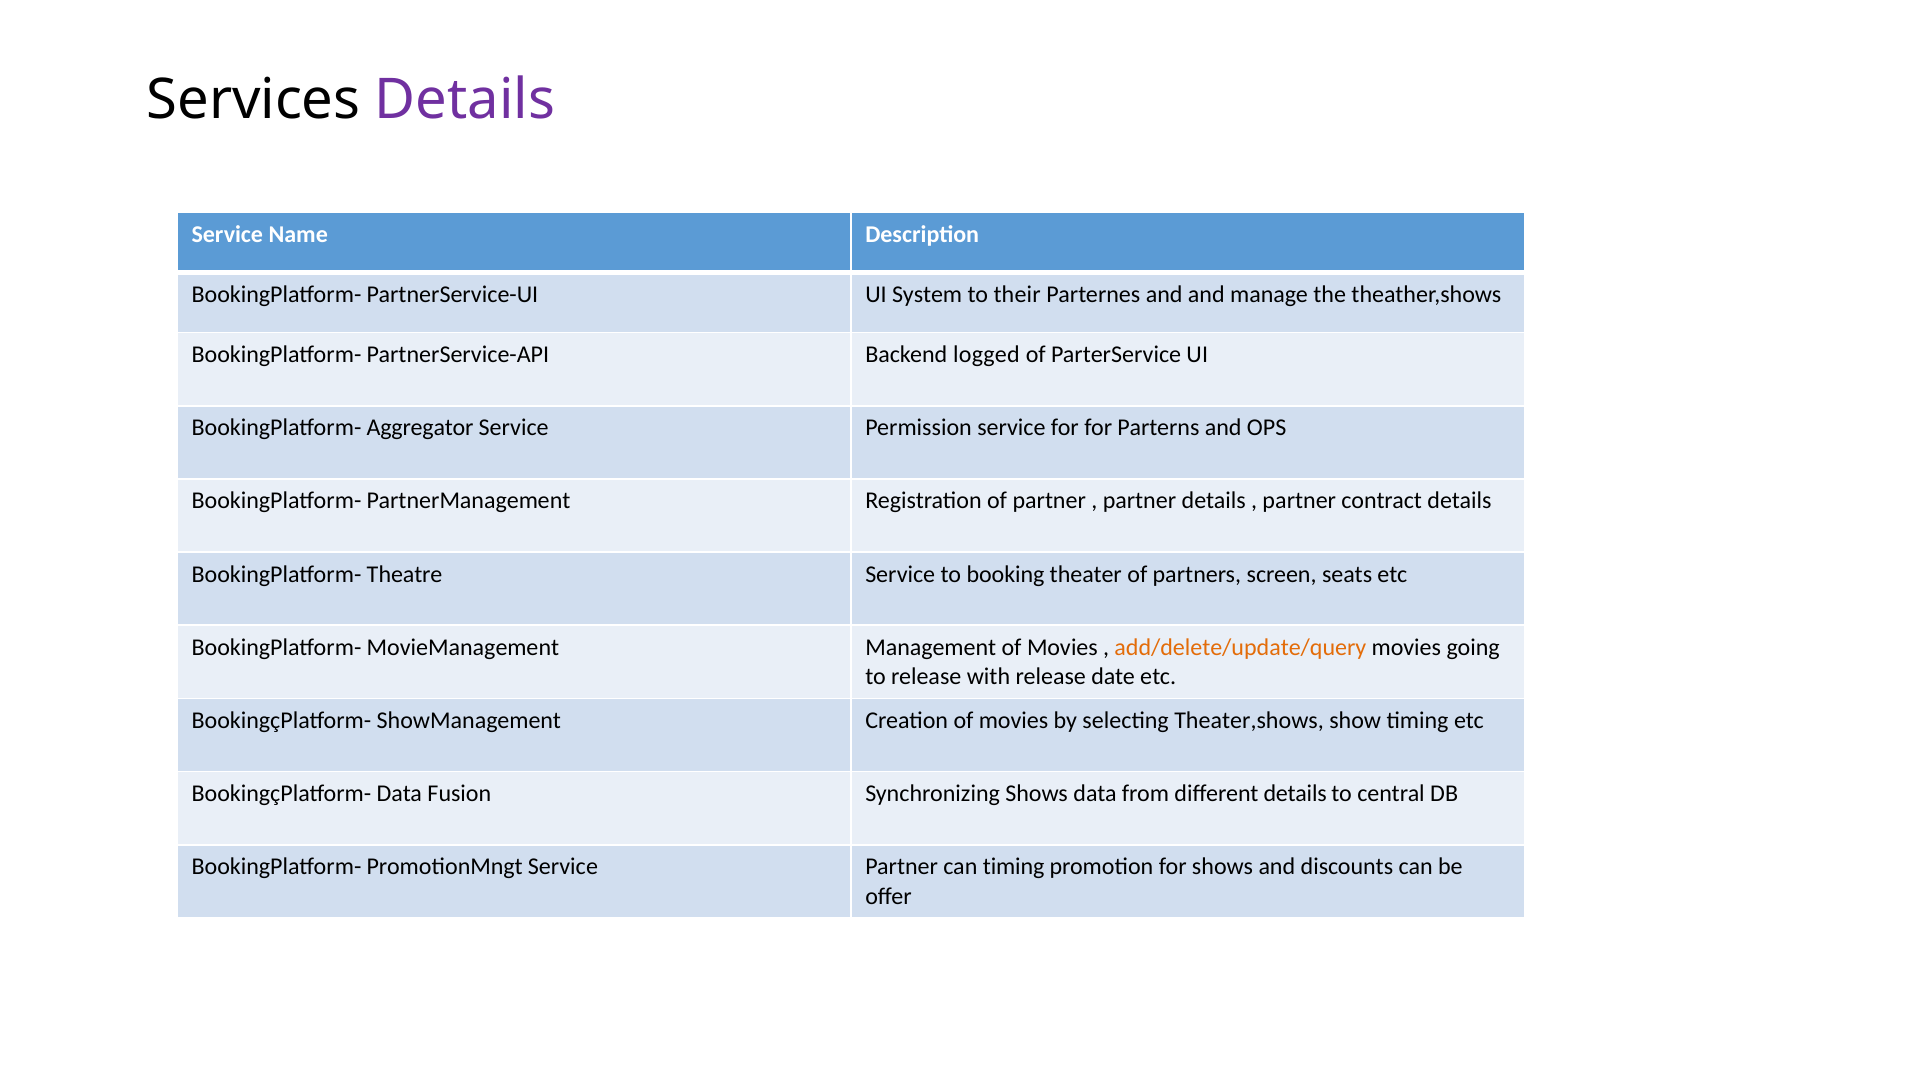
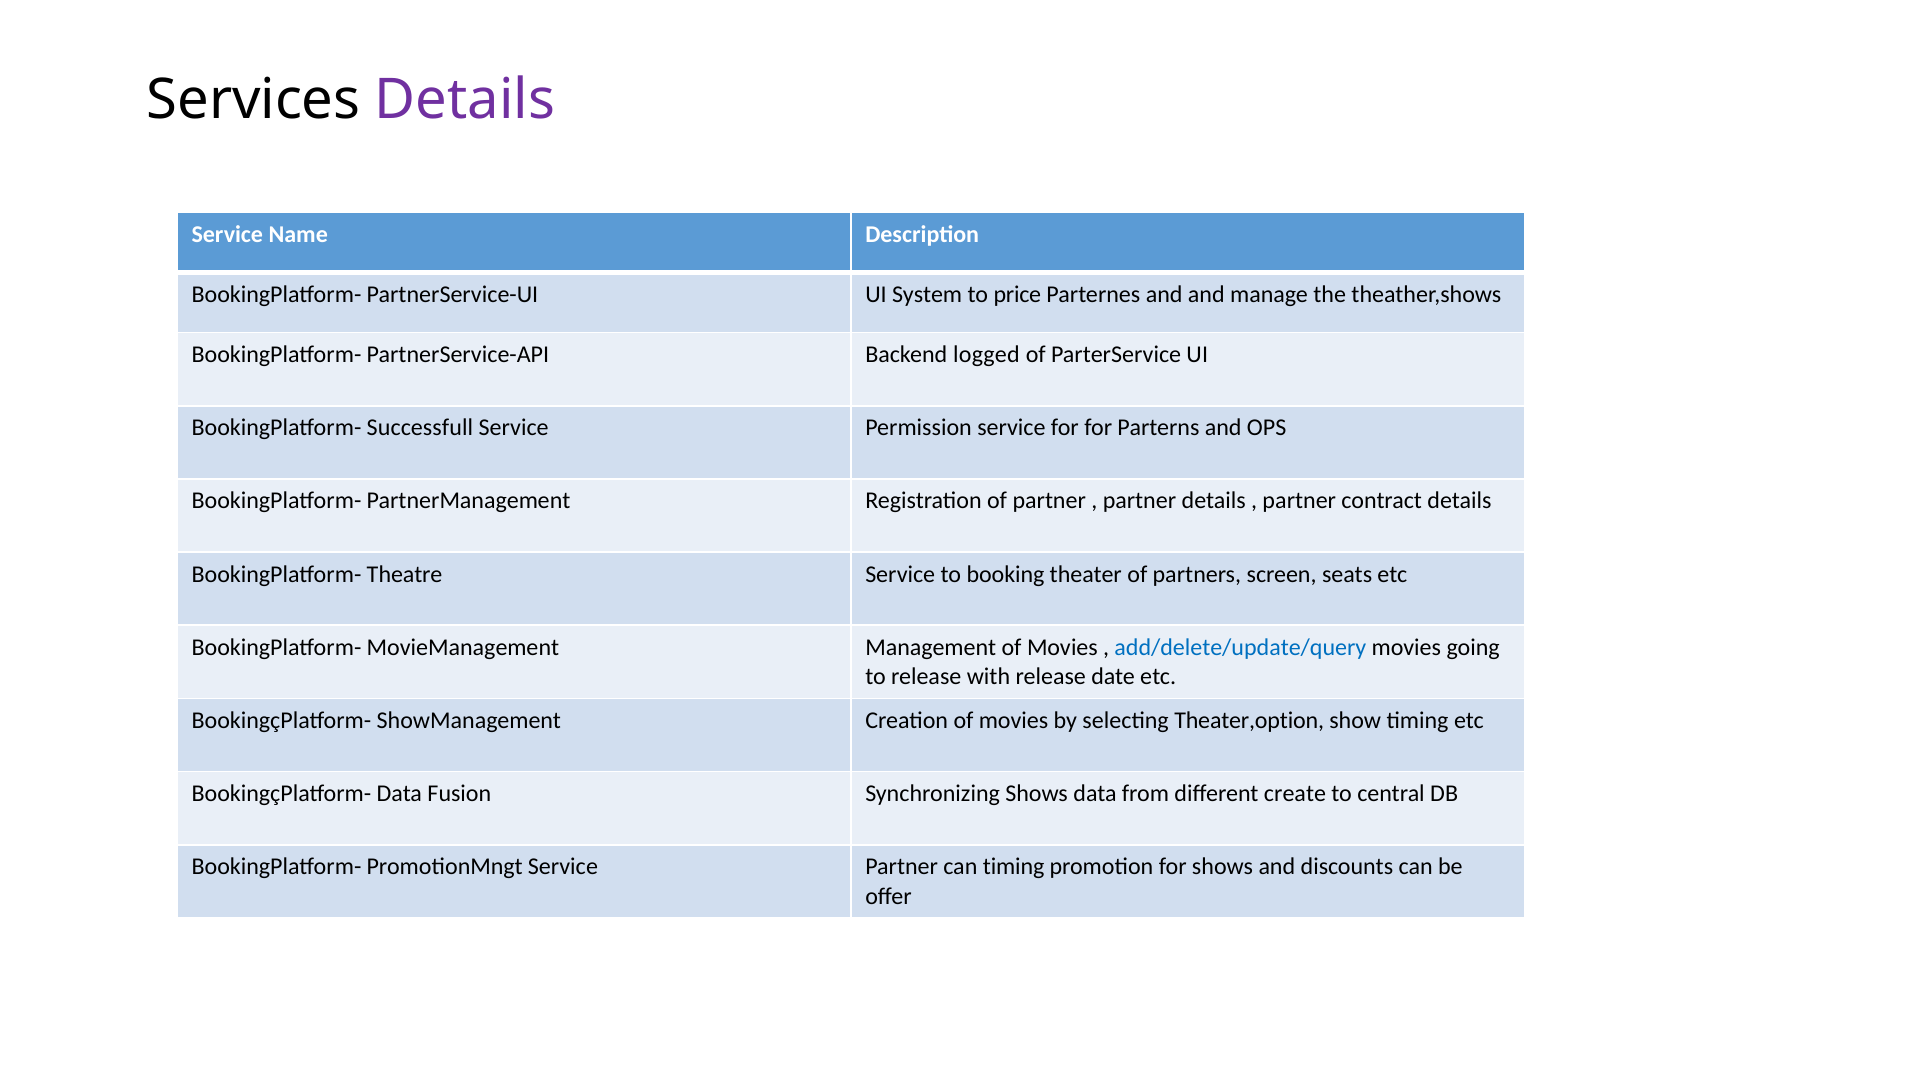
their: their -> price
Aggregator: Aggregator -> Successfull
add/delete/update/query colour: orange -> blue
Theater,shows: Theater,shows -> Theater,option
different details: details -> create
